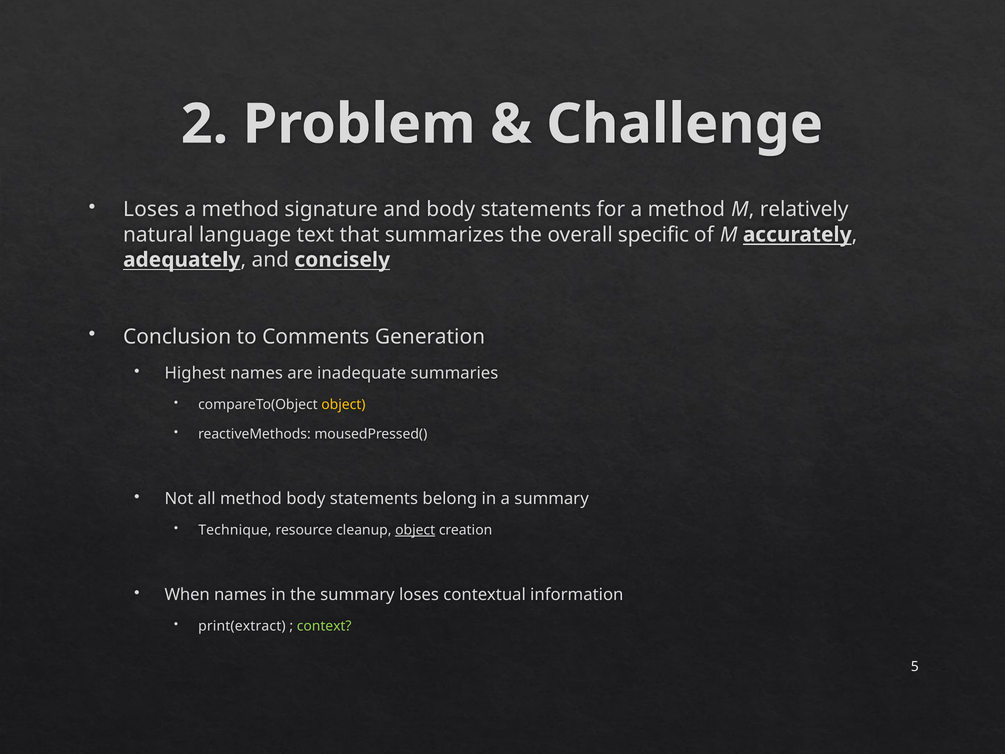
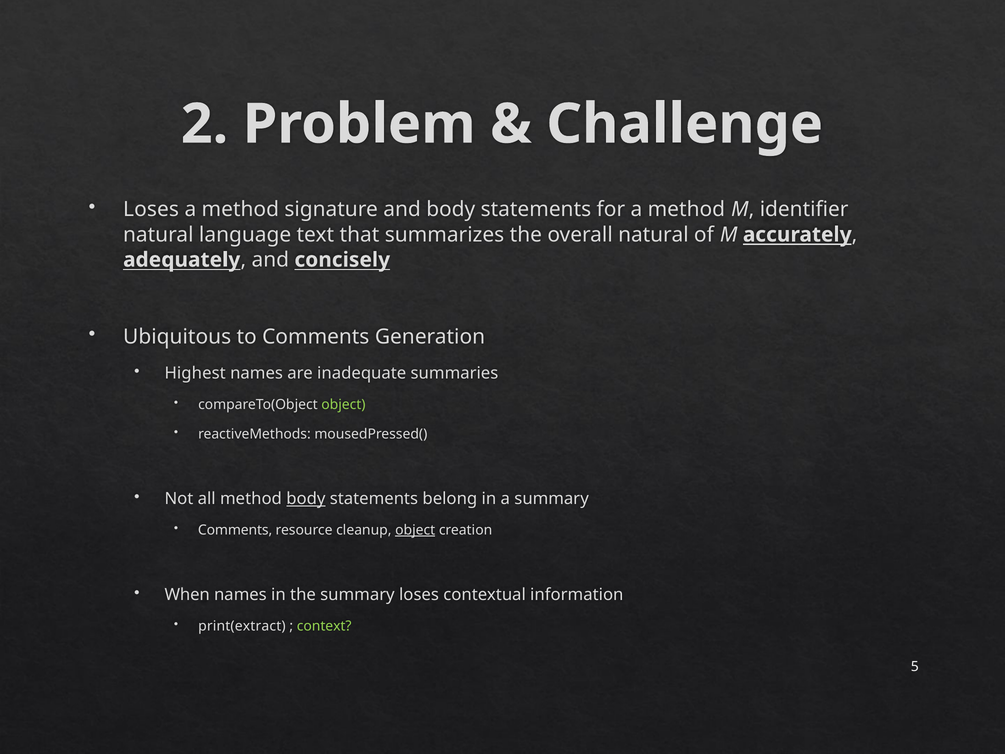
relatively: relatively -> identifier
overall specific: specific -> natural
Conclusion: Conclusion -> Ubiquitous
object at (343, 404) colour: yellow -> light green
body at (306, 499) underline: none -> present
Technique at (235, 530): Technique -> Comments
